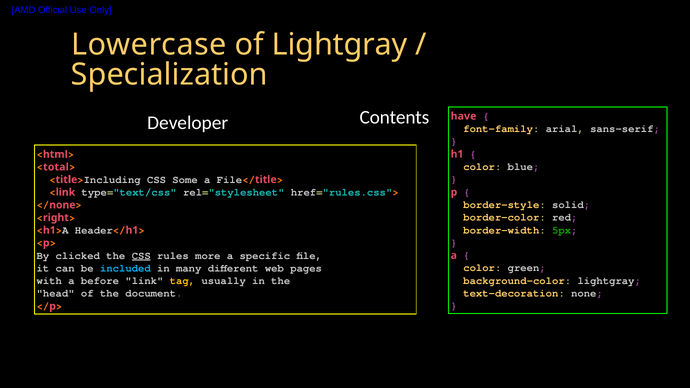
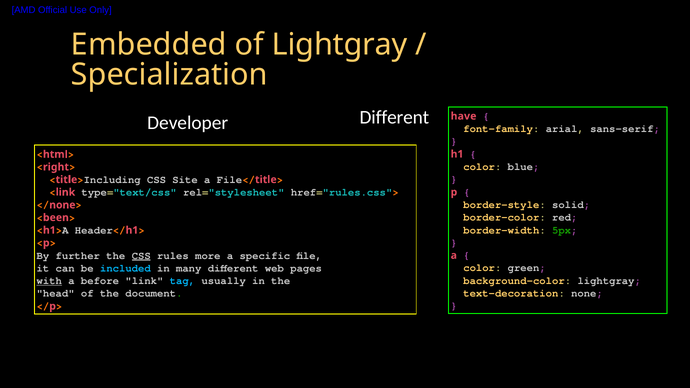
Lowercase: Lowercase -> Embedded
Developer Contents: Contents -> Different
total: total -> right
Some: Some -> Site
right: right -> been
clicked: clicked -> further
with underline: none -> present
tag colour: yellow -> light blue
